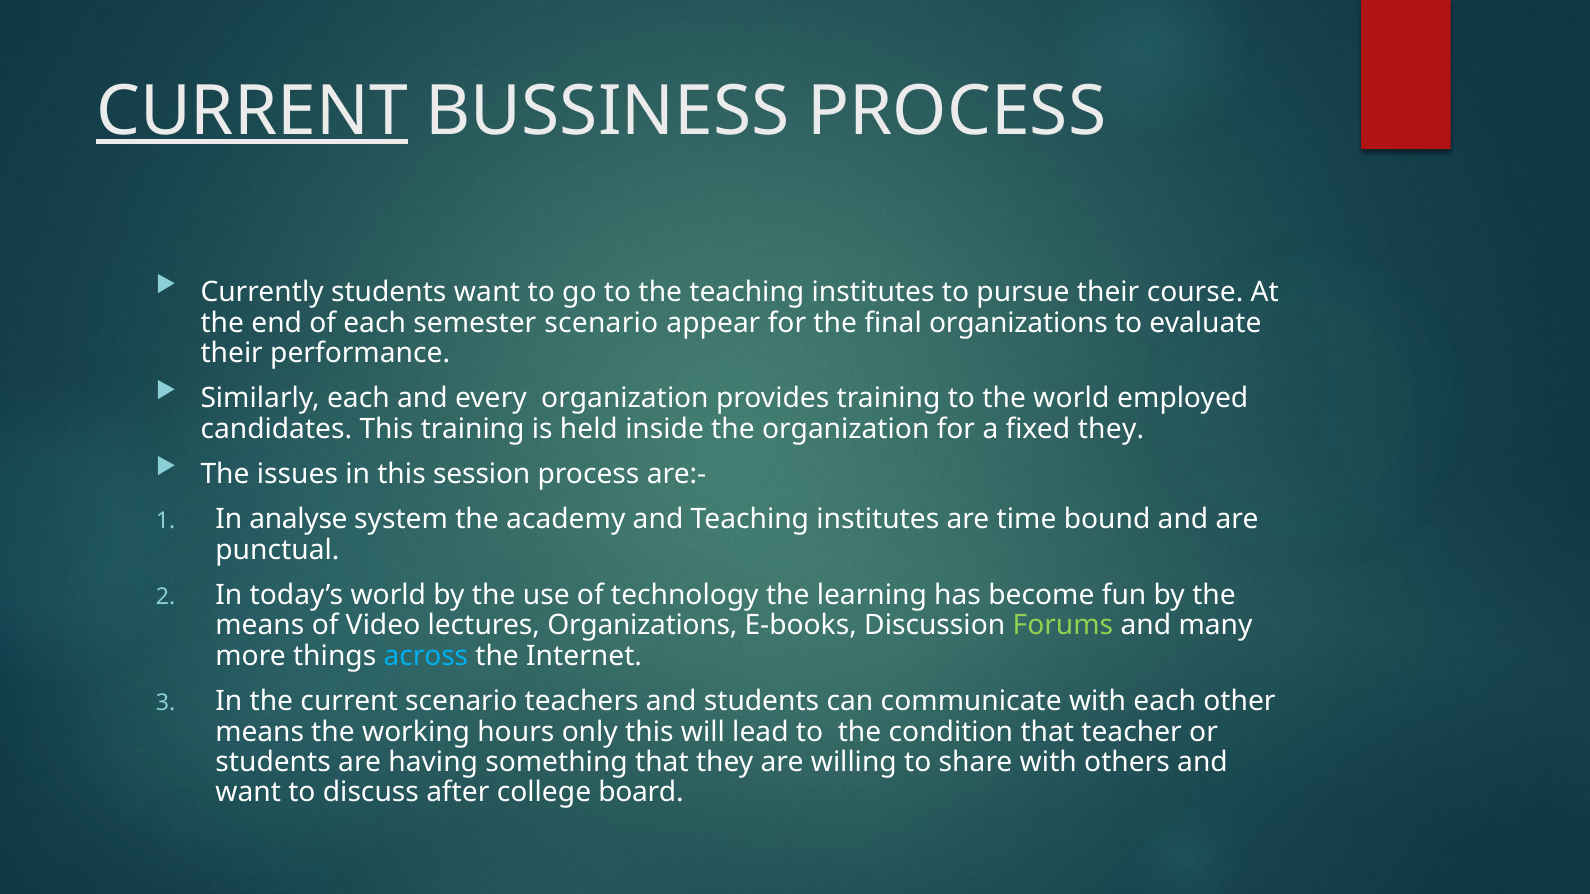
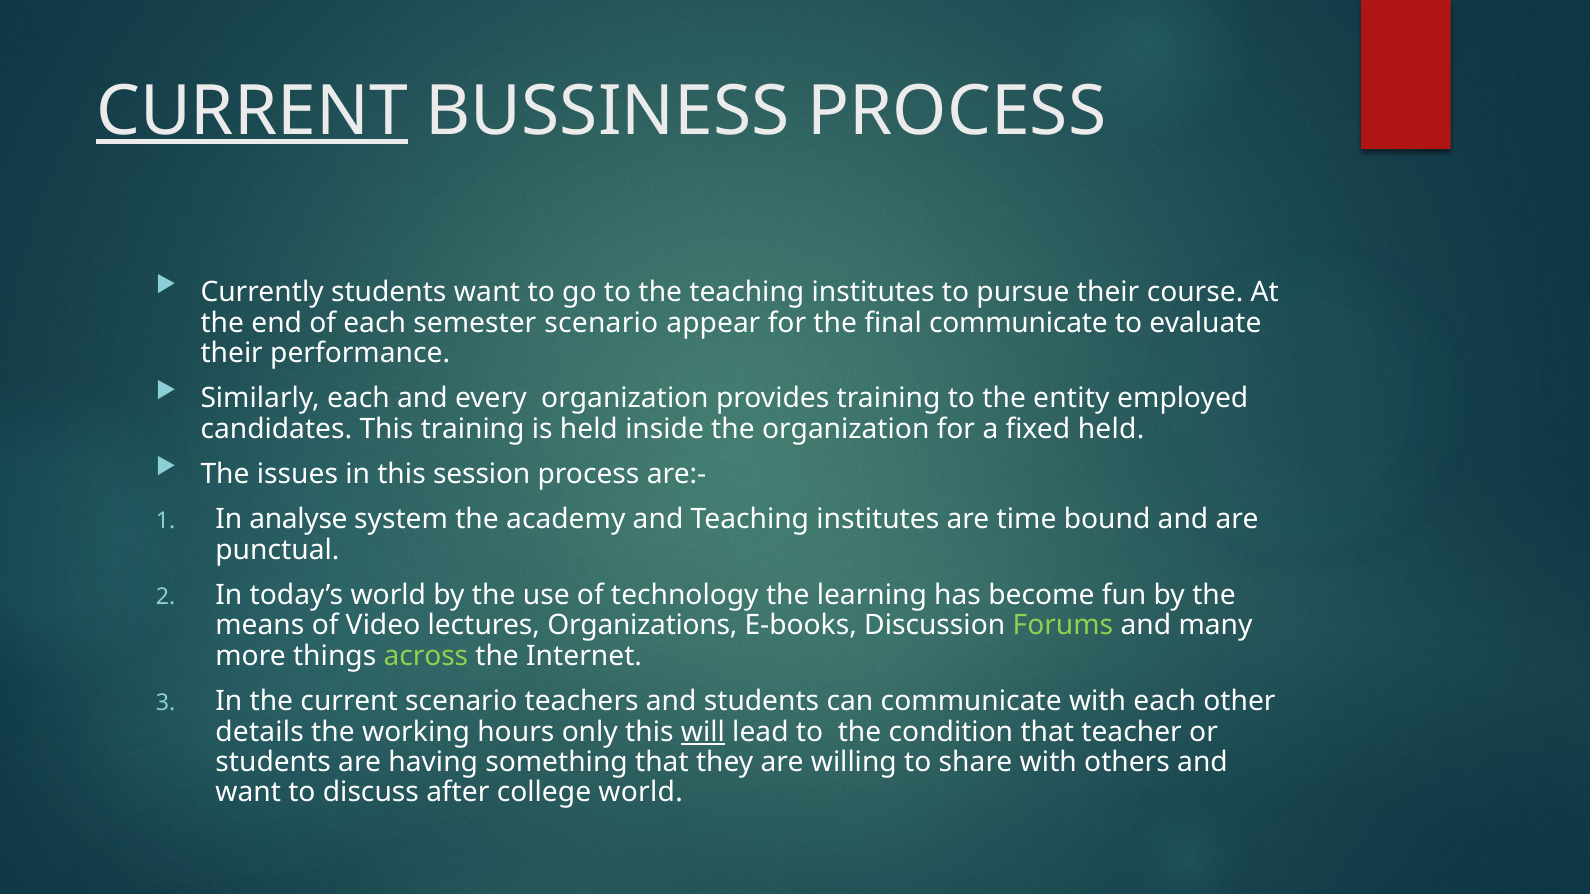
final organizations: organizations -> communicate
the world: world -> entity
fixed they: they -> held
across colour: light blue -> light green
means at (260, 732): means -> details
will underline: none -> present
college board: board -> world
